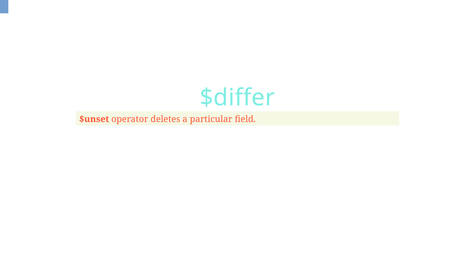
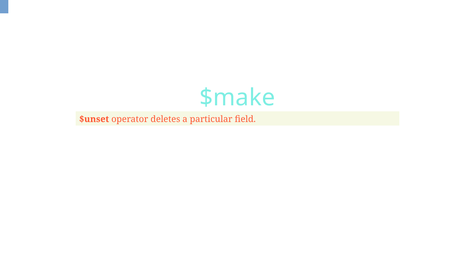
$differ: $differ -> $make
